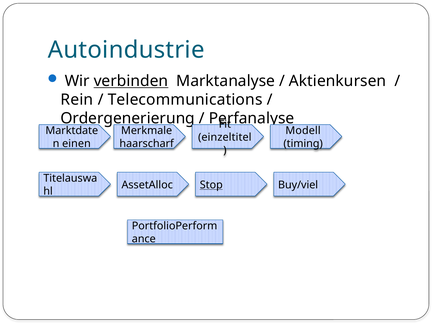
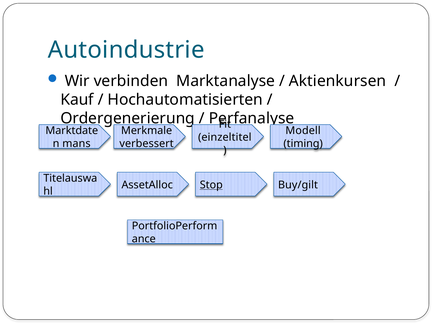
verbinden underline: present -> none
Rein: Rein -> Kauf
Telecommunications: Telecommunications -> Hochautomatisierten
einen: einen -> mans
haarscharf: haarscharf -> verbessert
Buy/viel: Buy/viel -> Buy/gilt
